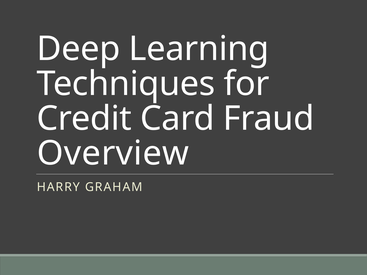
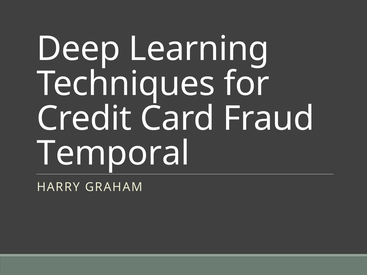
Overview: Overview -> Temporal
